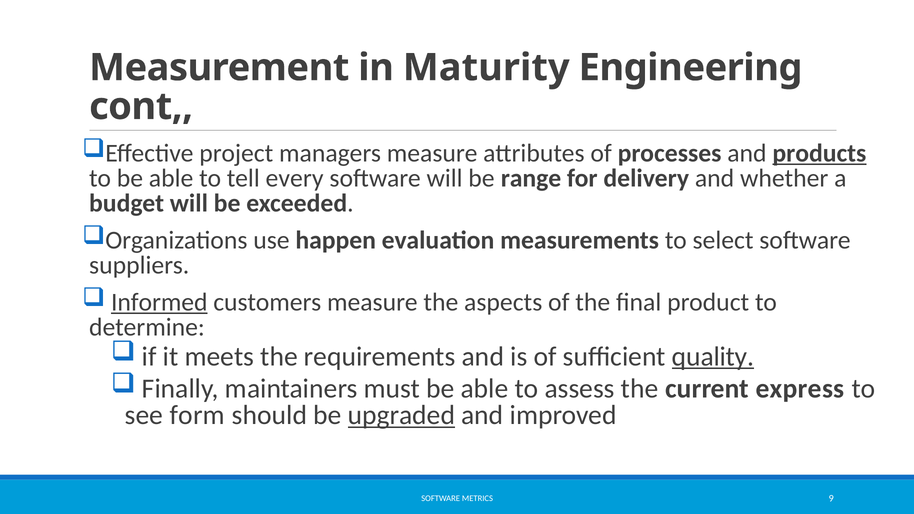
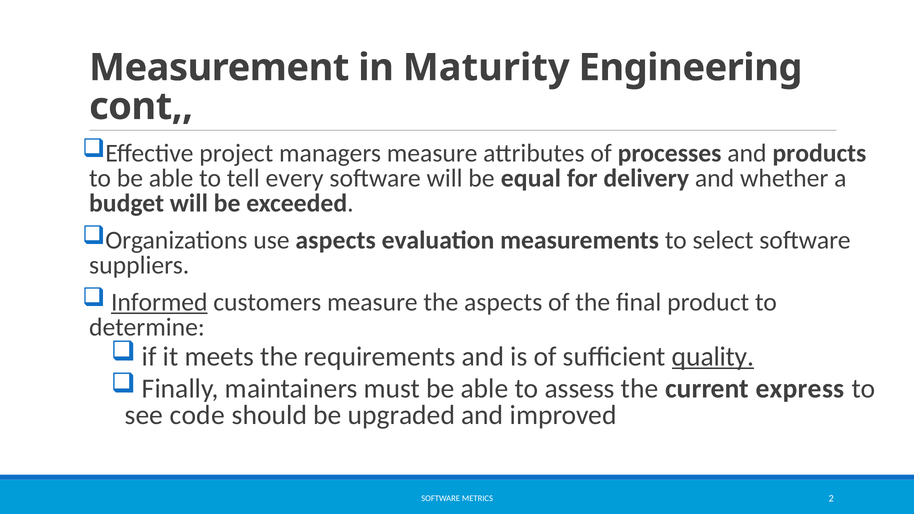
products underline: present -> none
range: range -> equal
use happen: happen -> aspects
form: form -> code
upgraded underline: present -> none
9: 9 -> 2
